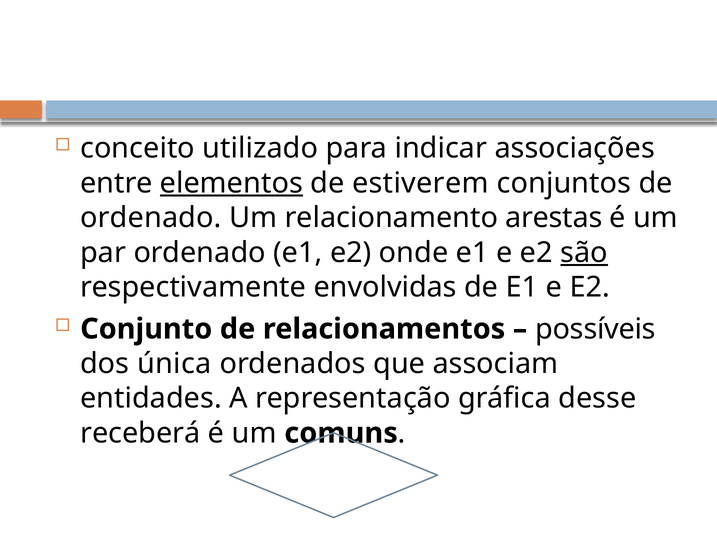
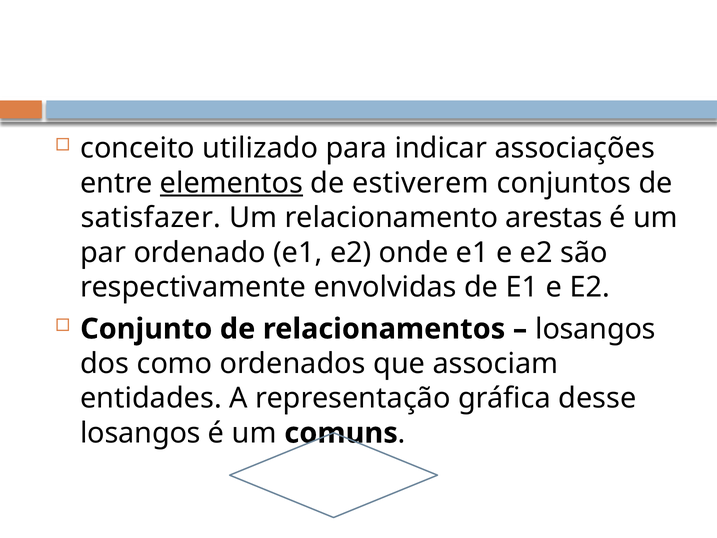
ordenado at (151, 218): ordenado -> satisfazer
são underline: present -> none
possíveis at (596, 329): possíveis -> losangos
única: única -> como
receberá at (140, 433): receberá -> losangos
